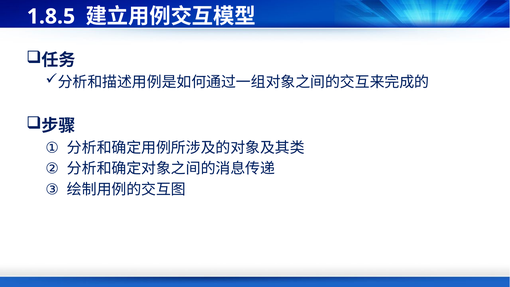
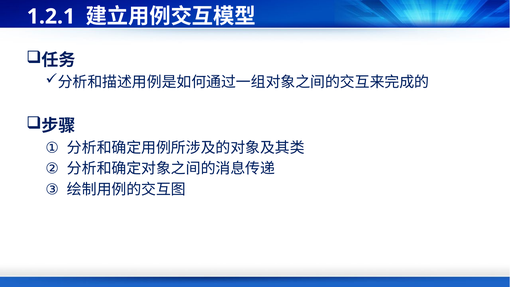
1.8.5: 1.8.5 -> 1.2.1
